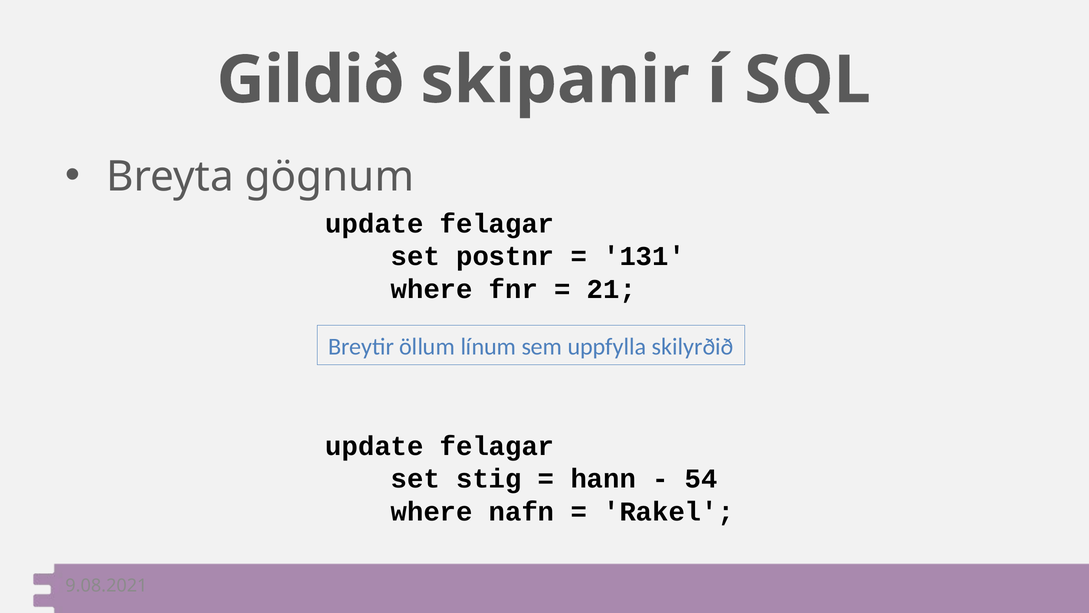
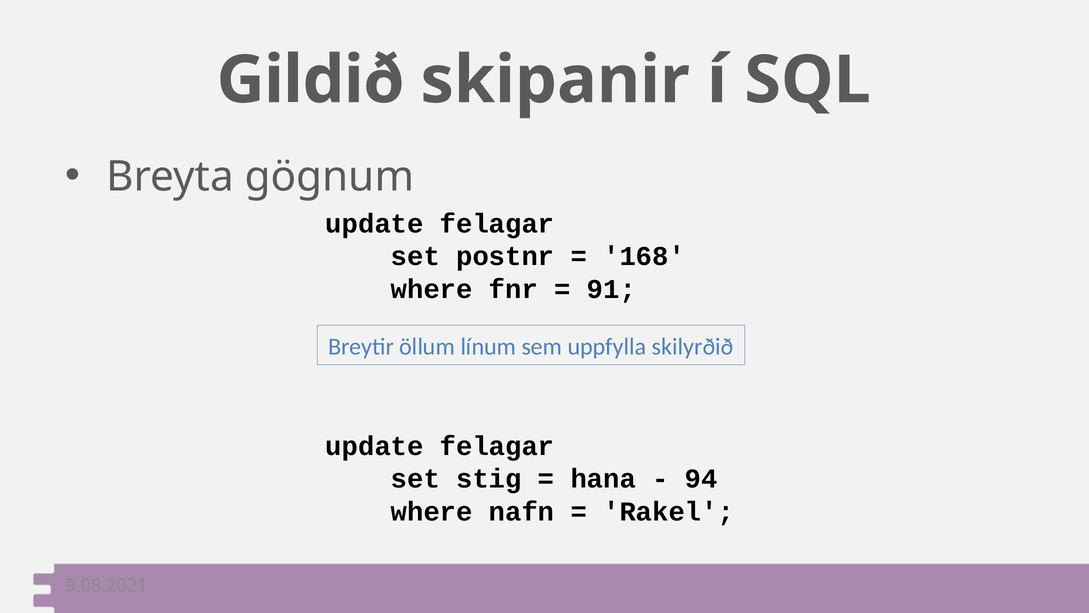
131: 131 -> 168
21: 21 -> 91
hann: hann -> hana
54: 54 -> 94
